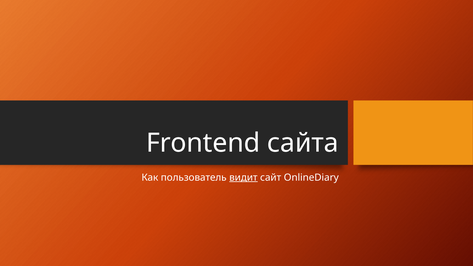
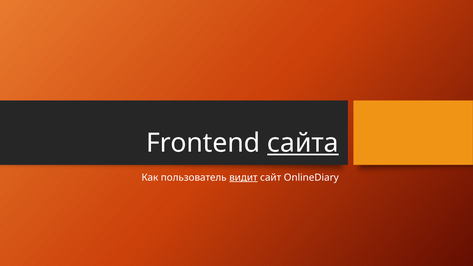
сайта underline: none -> present
